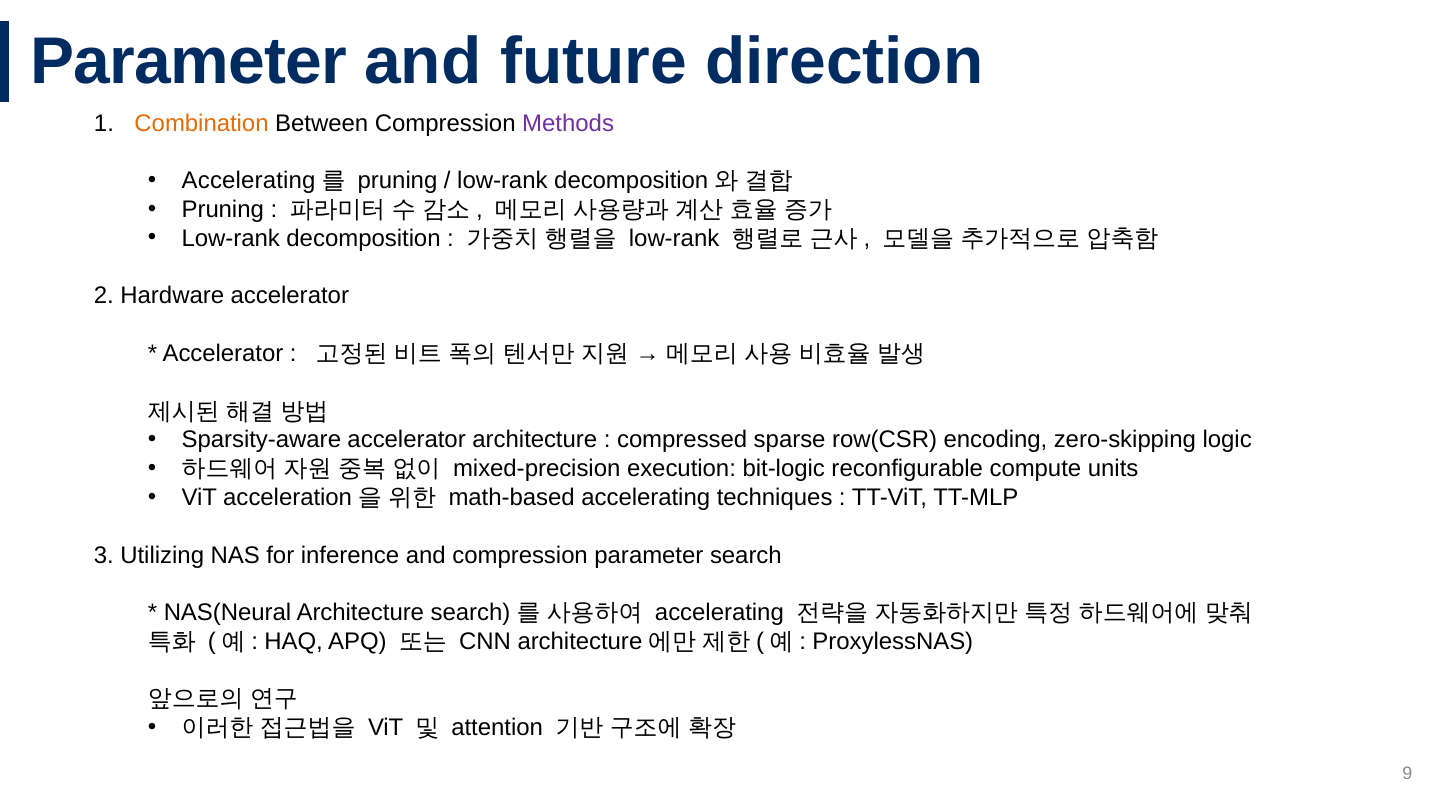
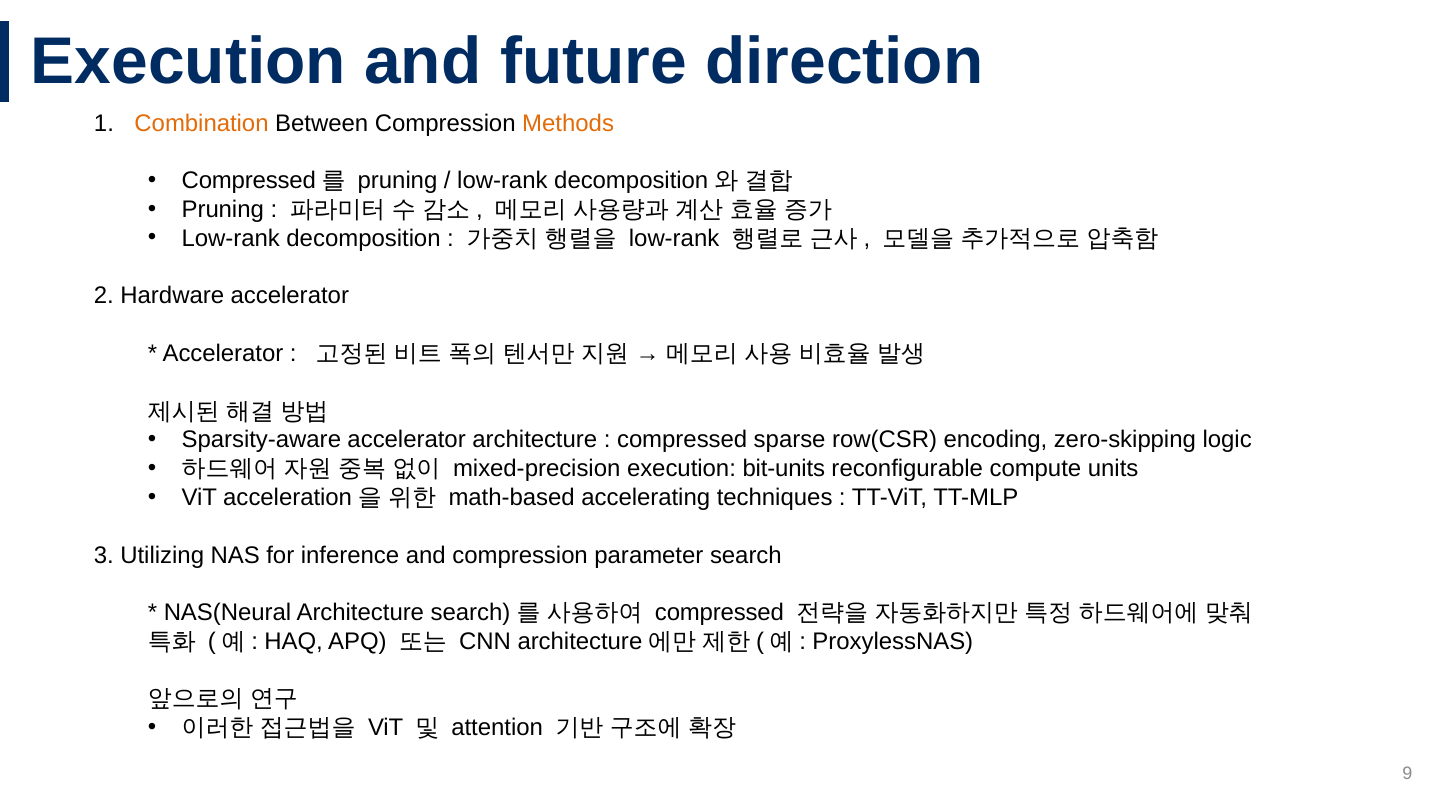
Parameter at (189, 61): Parameter -> Execution
Methods colour: purple -> orange
Accelerating at (249, 181): Accelerating -> Compressed
bit-logic: bit-logic -> bit-units
accelerating at (719, 612): accelerating -> compressed
